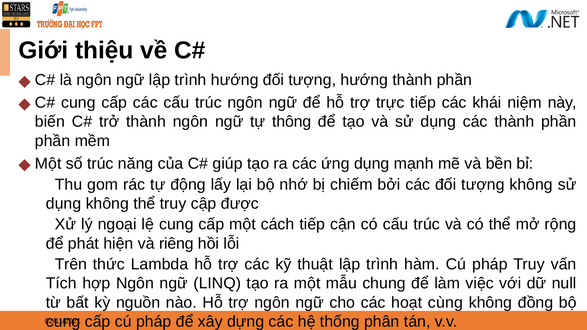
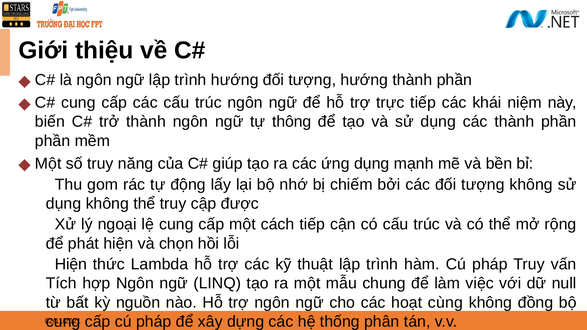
số trúc: trúc -> truy
riêng: riêng -> chọn
Trên at (71, 264): Trên -> Hiện
